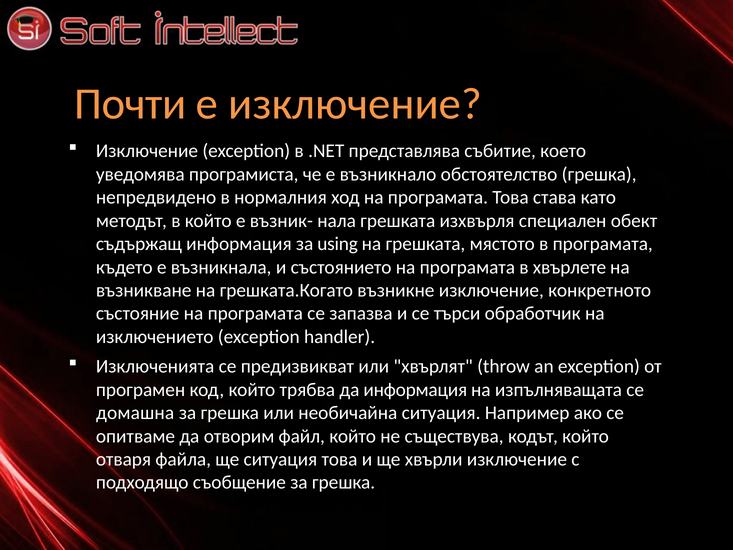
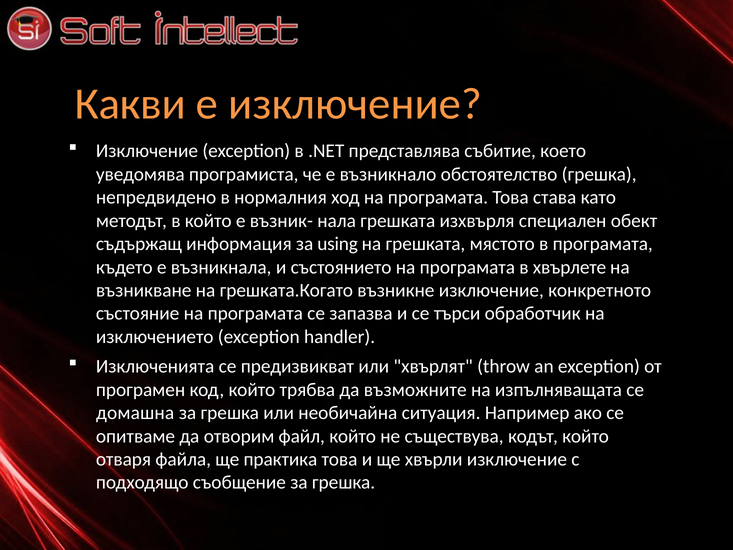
Почти: Почти -> Какви
да информация: информация -> възможните
ще ситуация: ситуация -> практика
